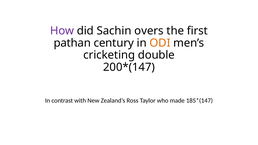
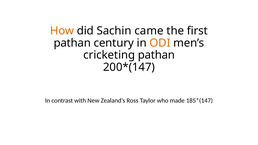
How colour: purple -> orange
overs: overs -> came
cricketing double: double -> pathan
